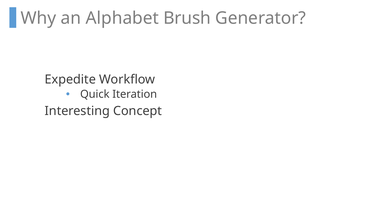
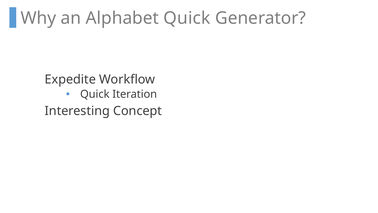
Alphabet Brush: Brush -> Quick
